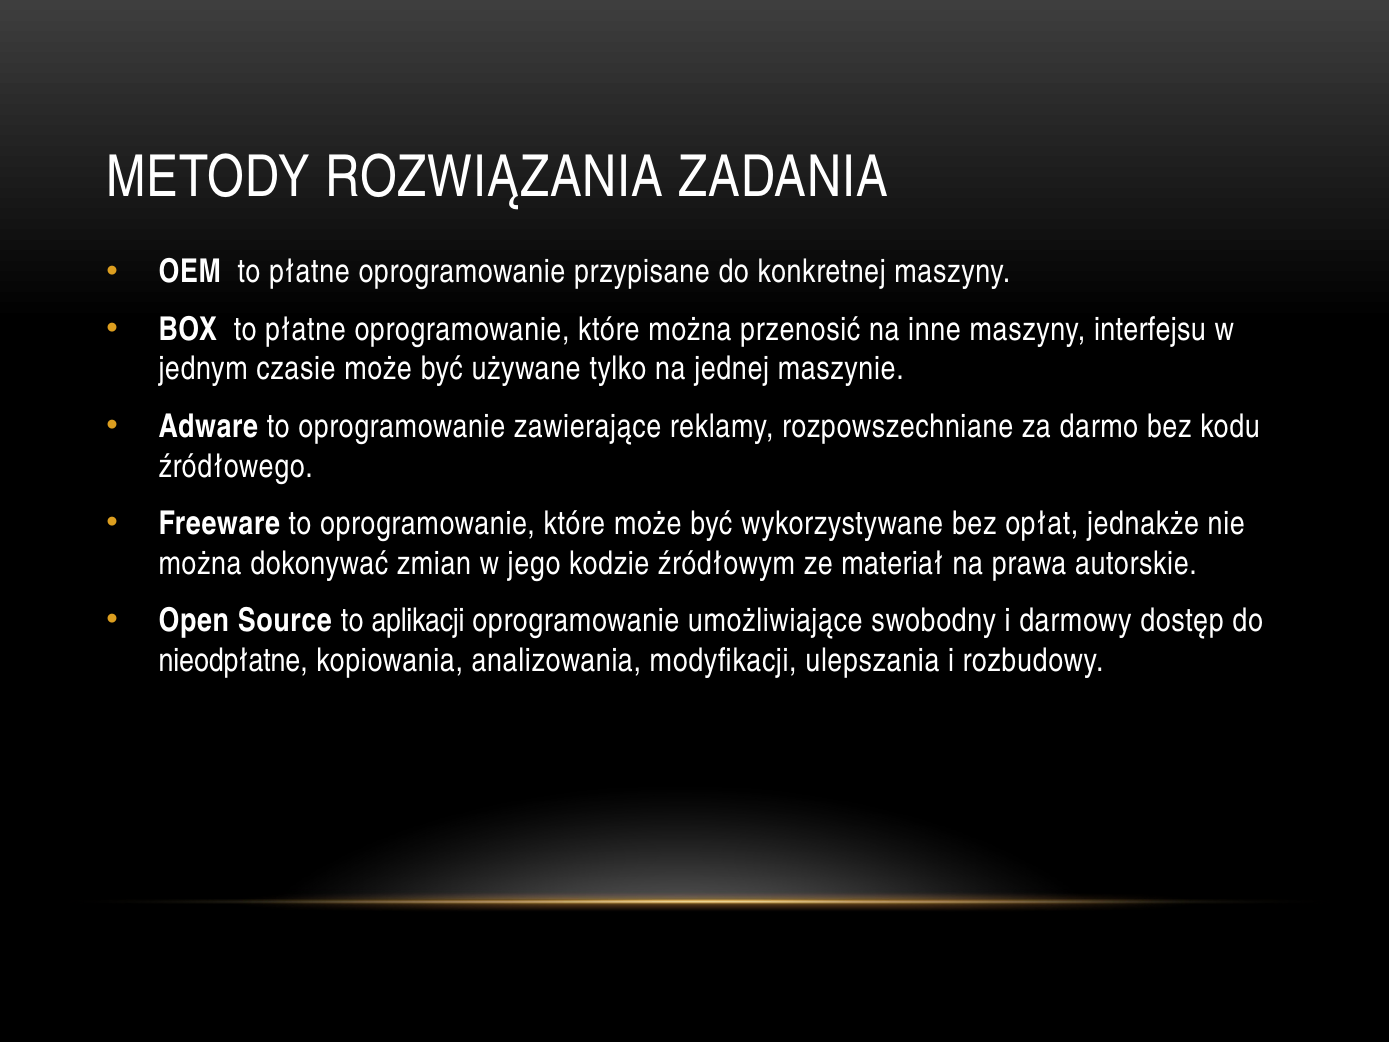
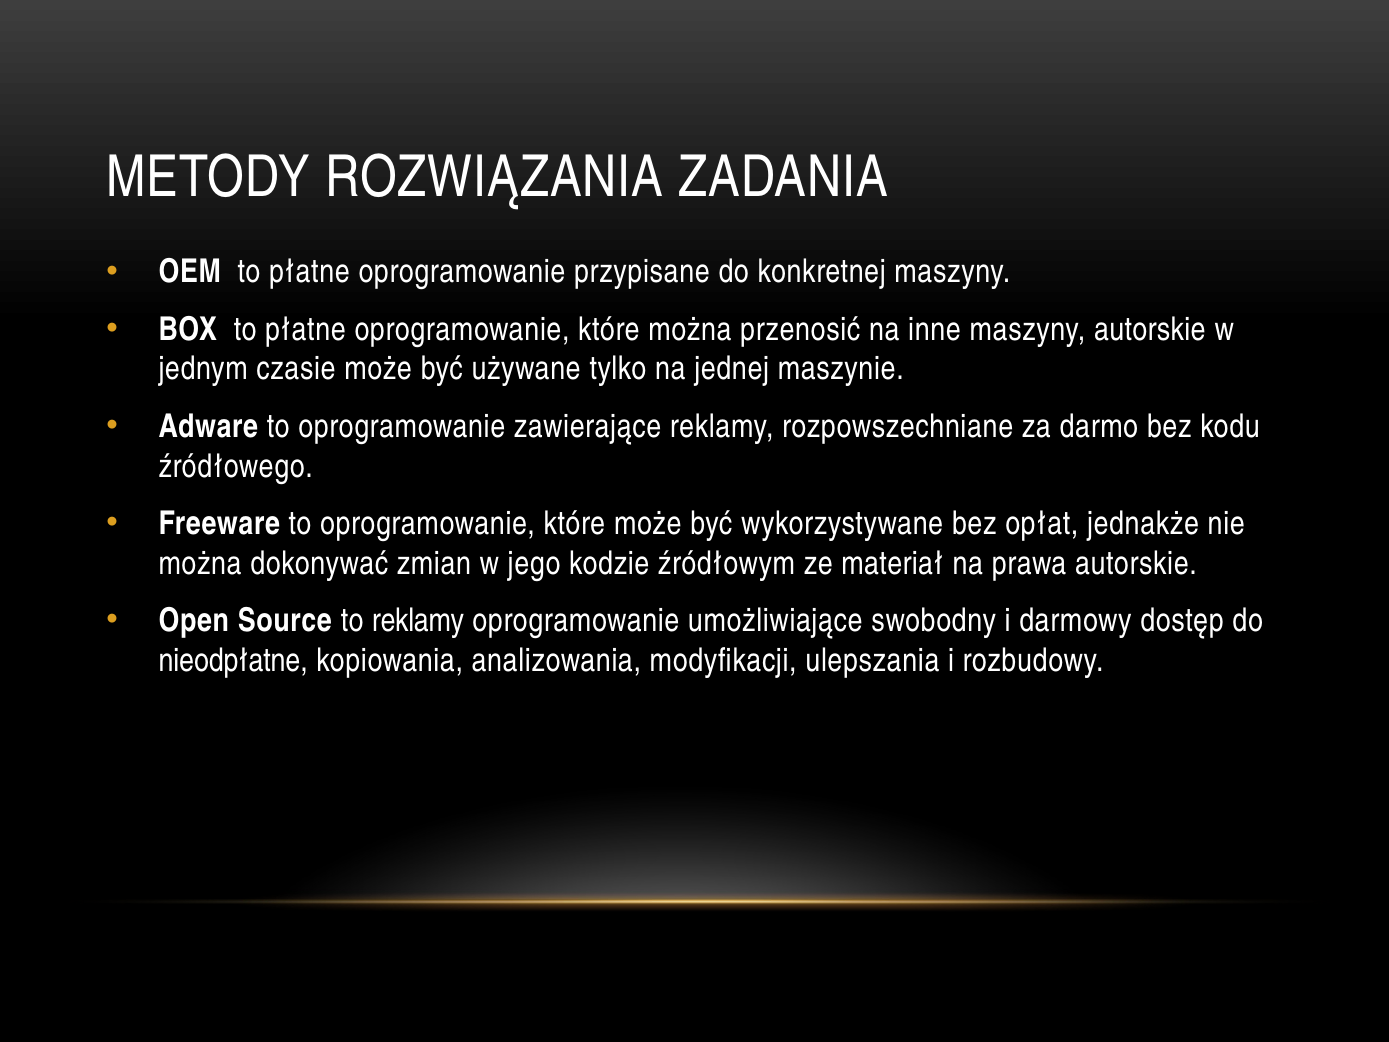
maszyny interfejsu: interfejsu -> autorskie
to aplikacji: aplikacji -> reklamy
